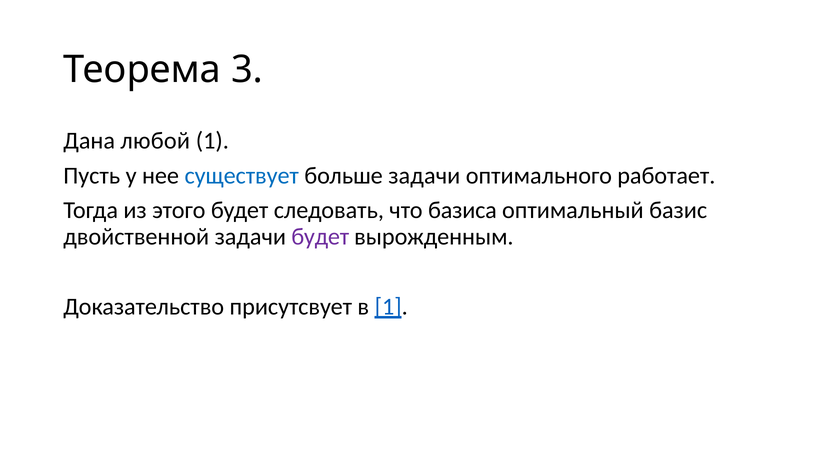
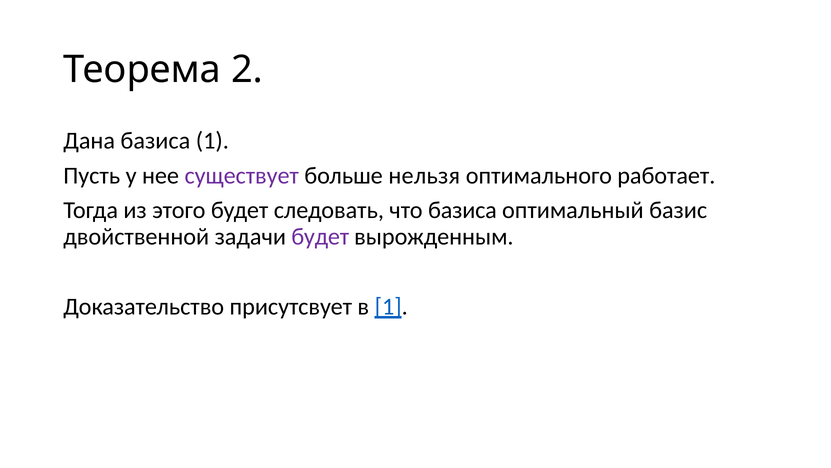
3: 3 -> 2
Дана любой: любой -> базиса
существует colour: blue -> purple
больше задачи: задачи -> нельзя
